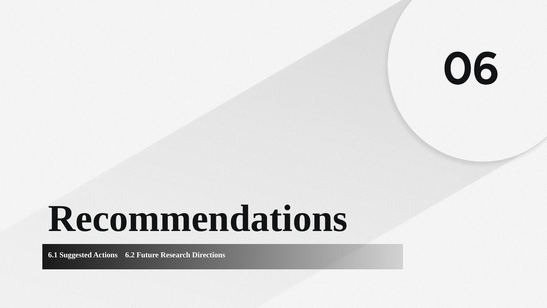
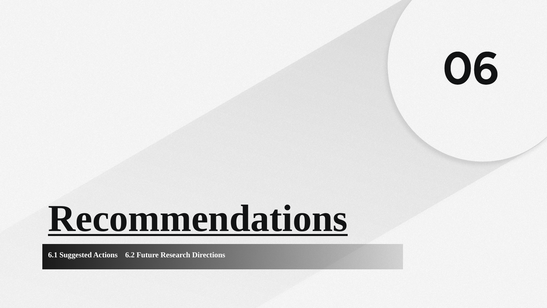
Recommendations underline: none -> present
